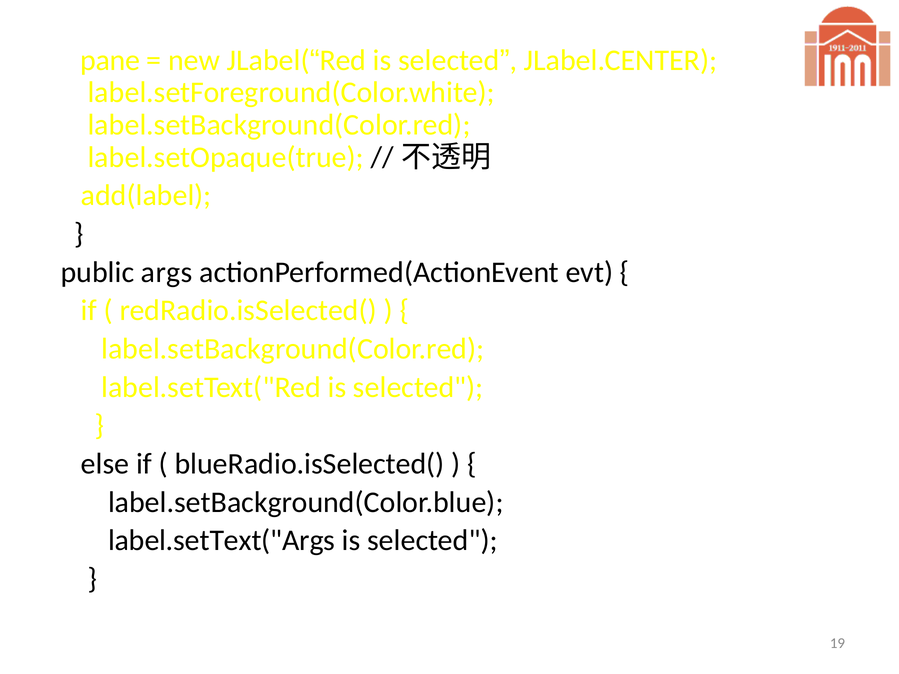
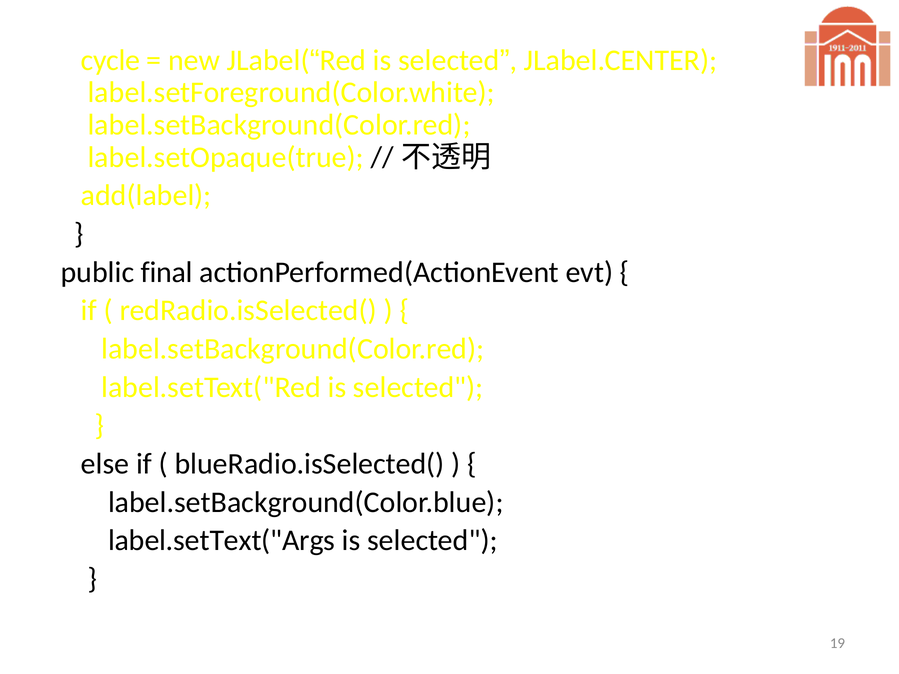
pane: pane -> cycle
args: args -> final
